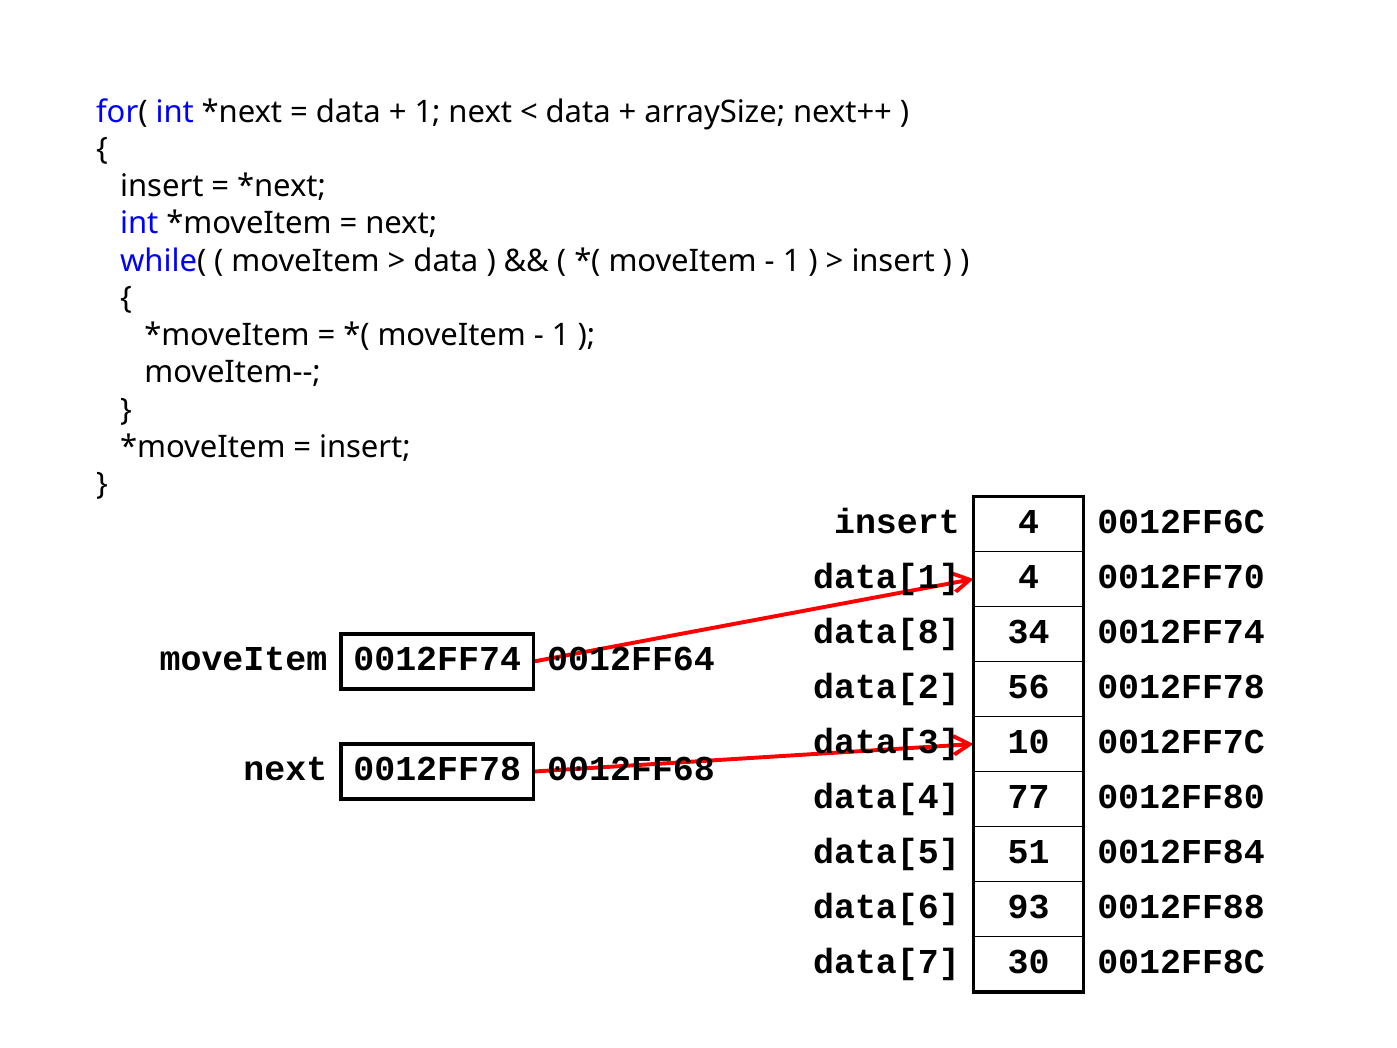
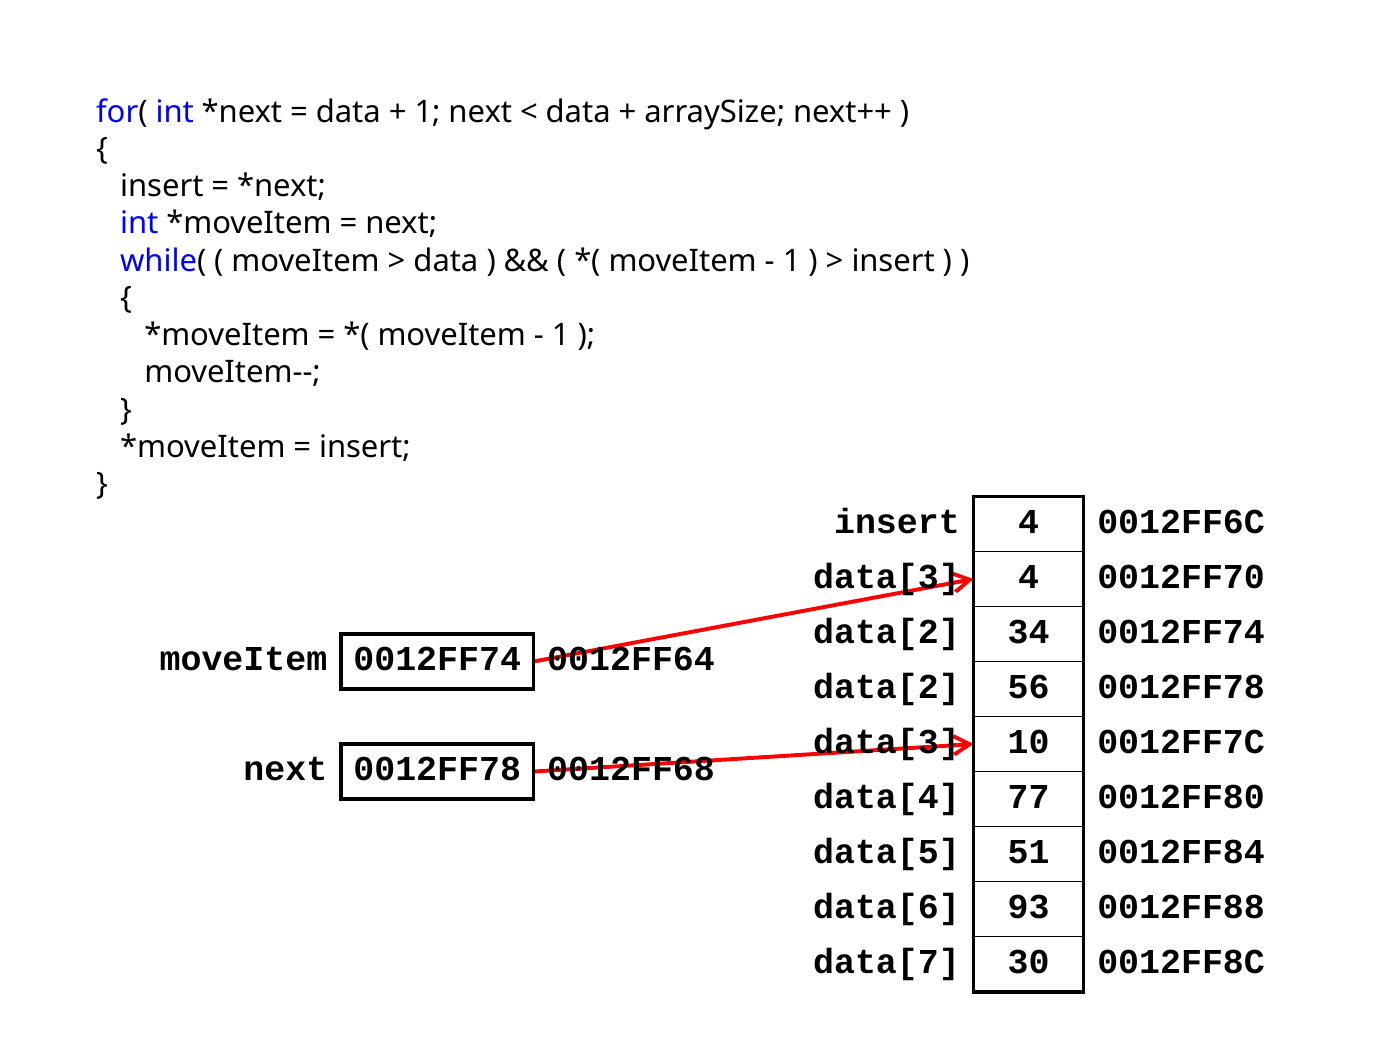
data[1 at (886, 577): data[1 -> data[3
data[8 at (886, 632): data[8 -> data[2
